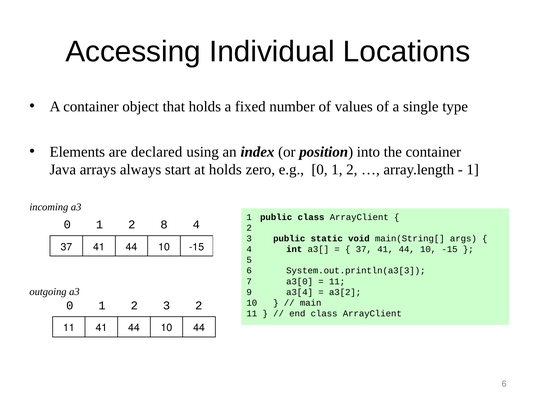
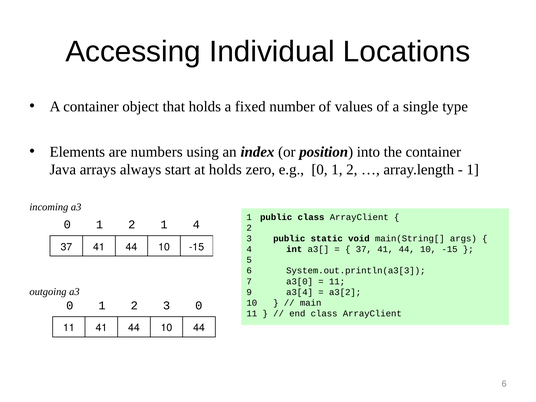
declared: declared -> numbers
2 8: 8 -> 1
3 2: 2 -> 0
